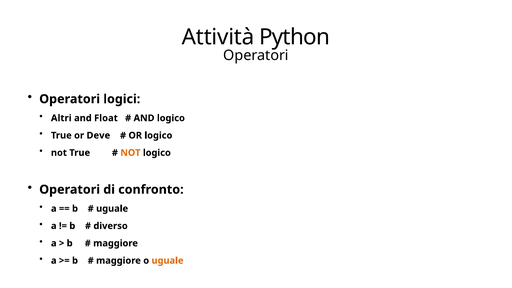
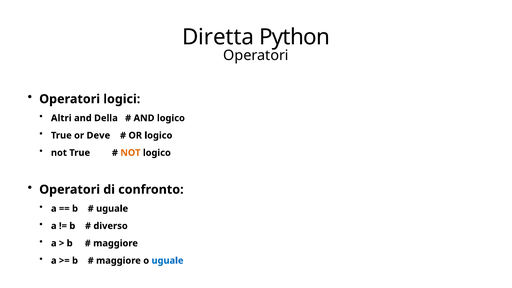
Attività: Attività -> Diretta
Float: Float -> Della
uguale at (168, 261) colour: orange -> blue
